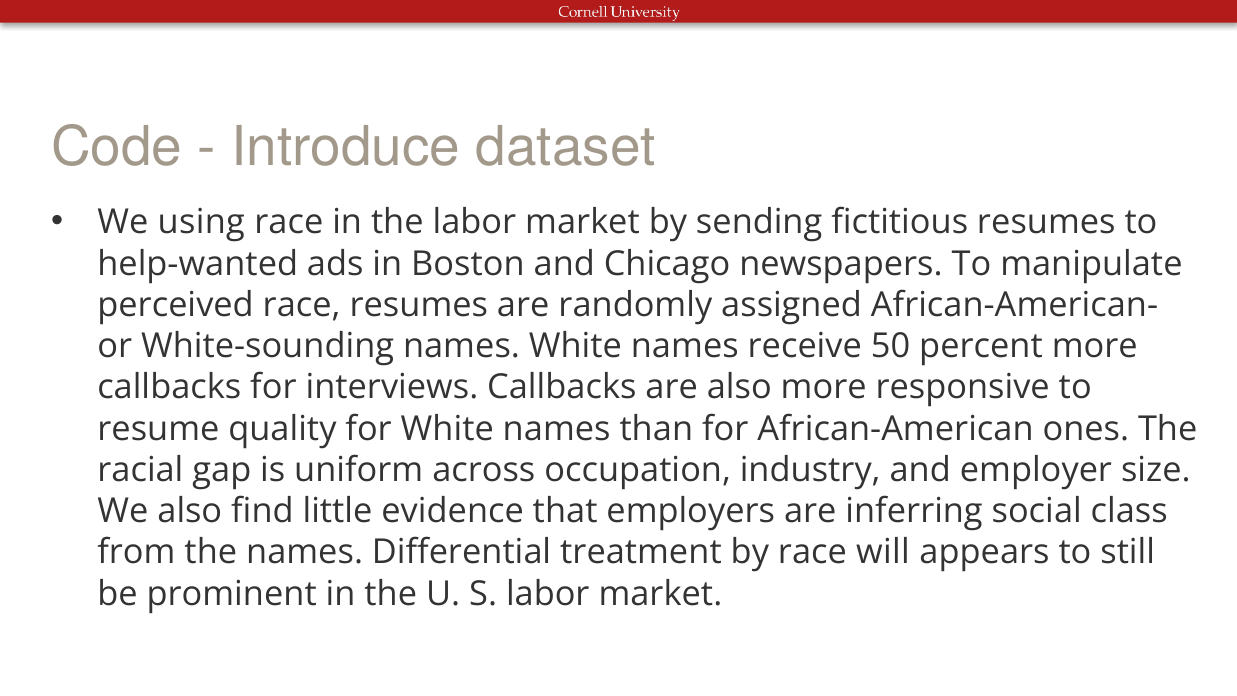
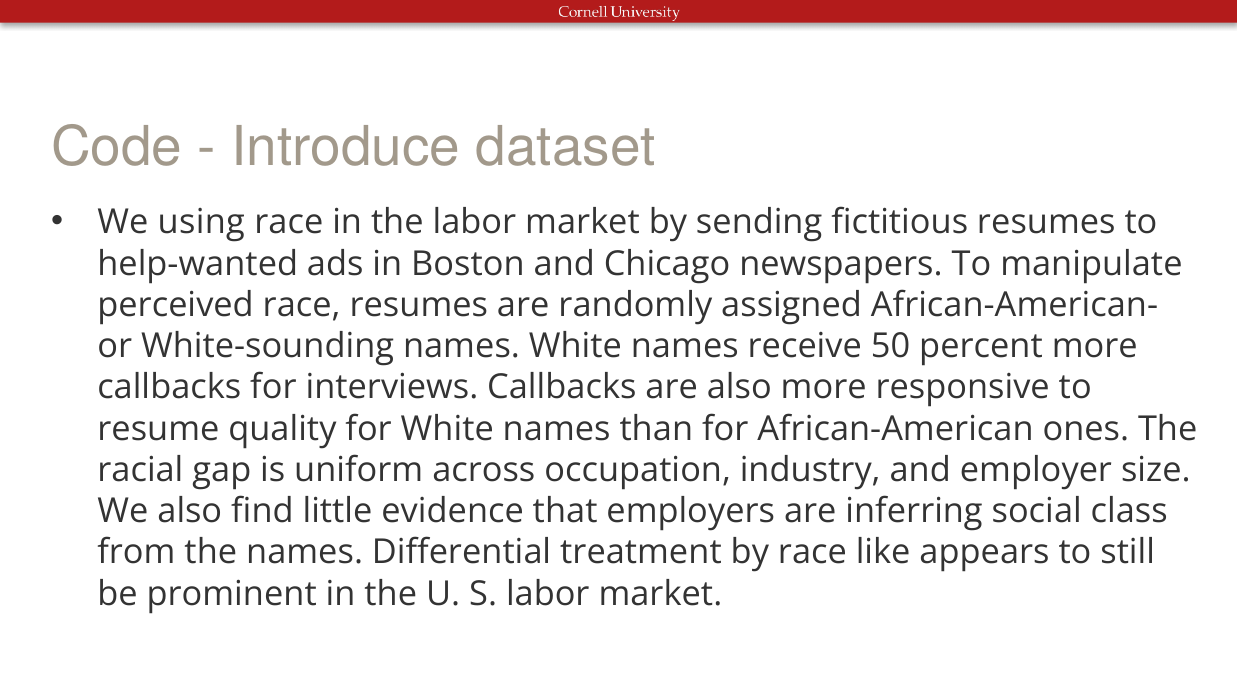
will: will -> like
